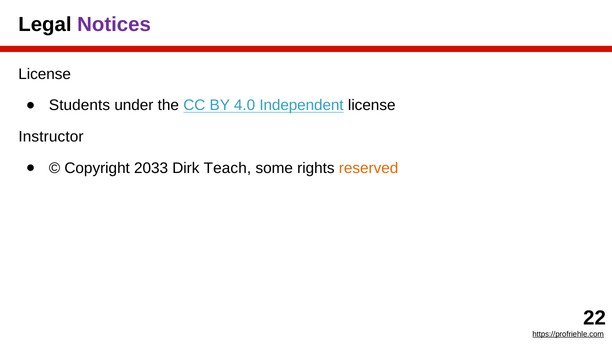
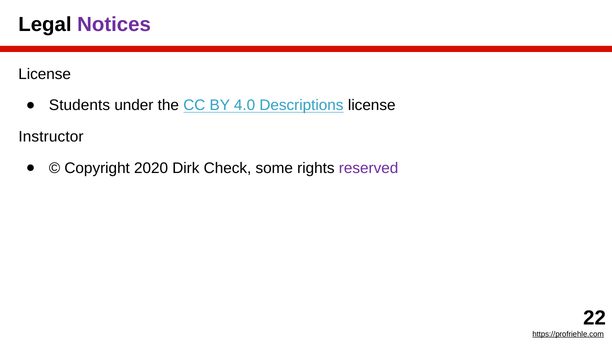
Independent: Independent -> Descriptions
2033: 2033 -> 2020
Teach: Teach -> Check
reserved colour: orange -> purple
